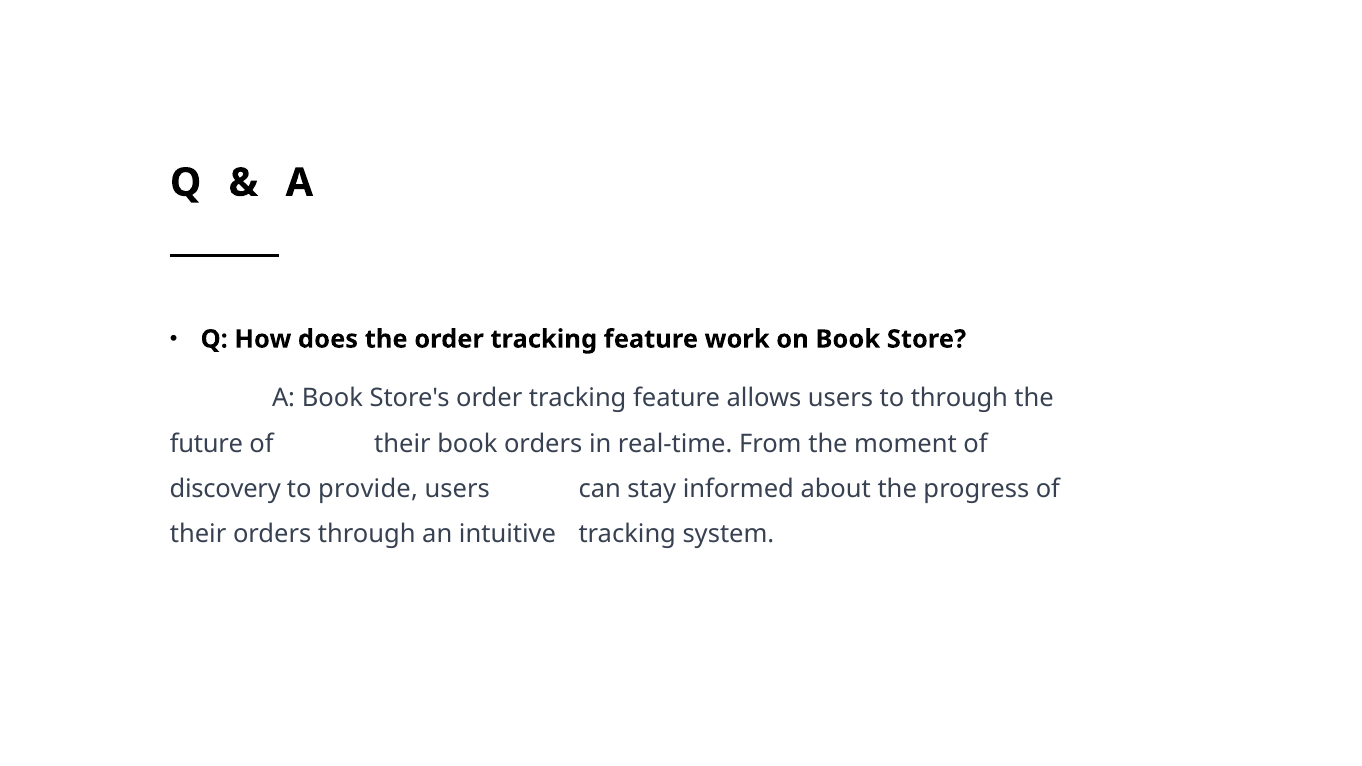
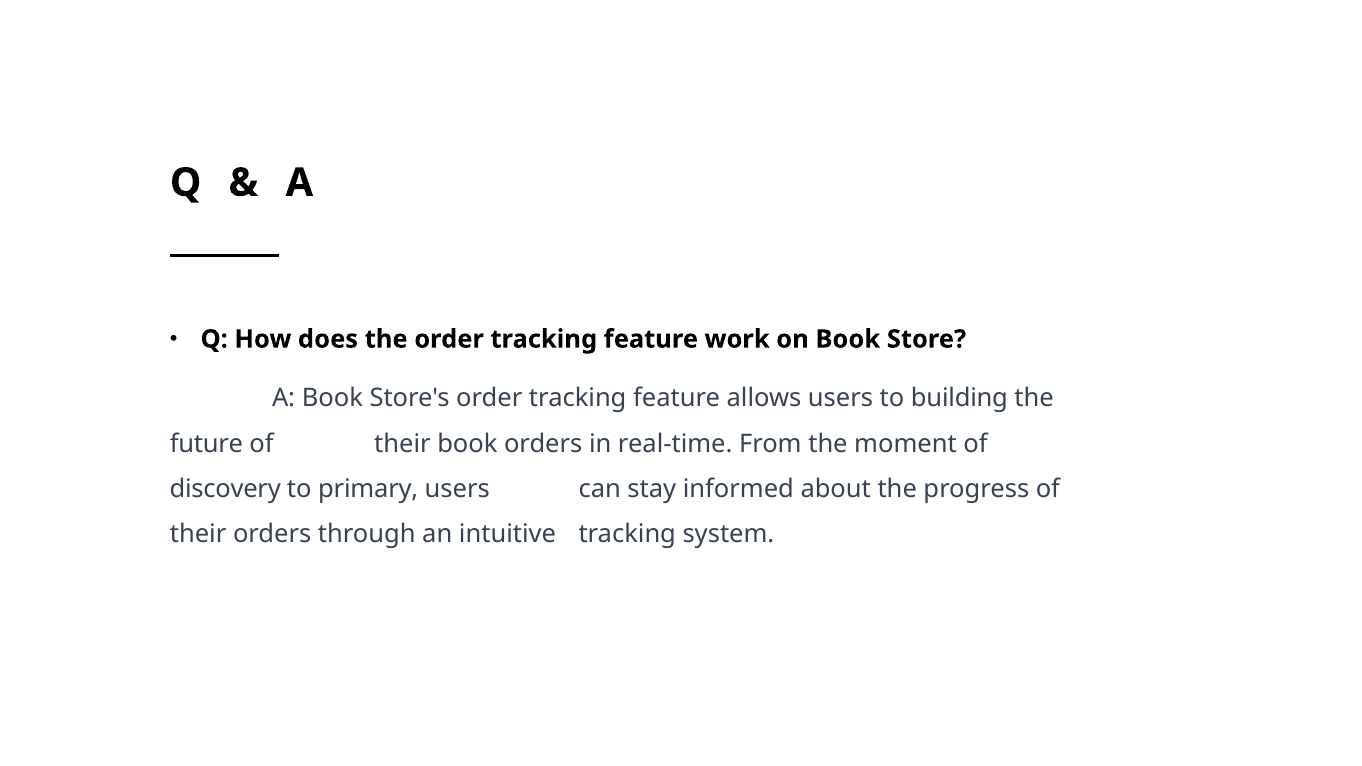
to through: through -> building
provide: provide -> primary
